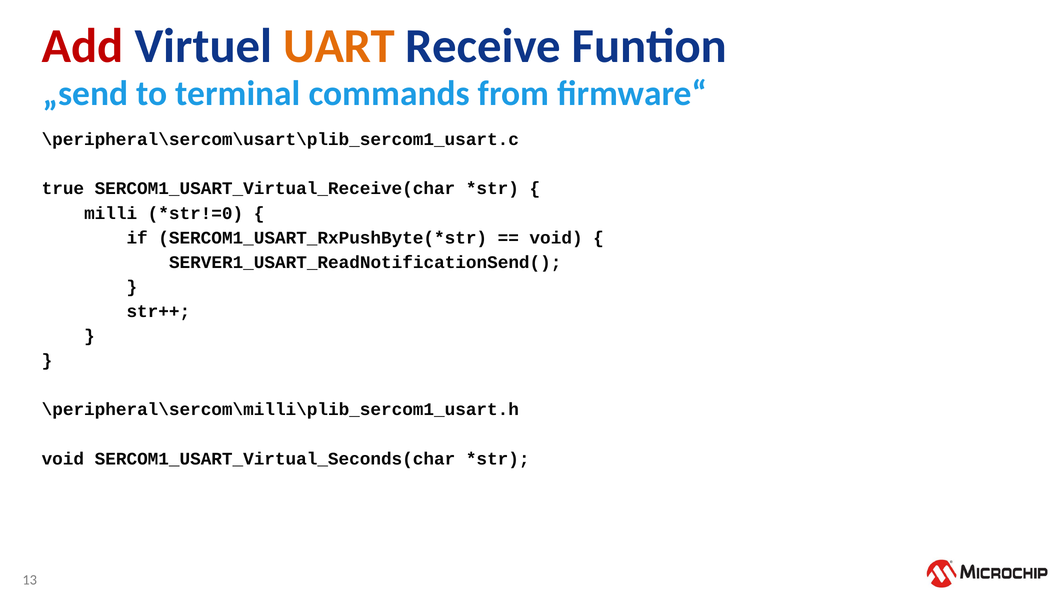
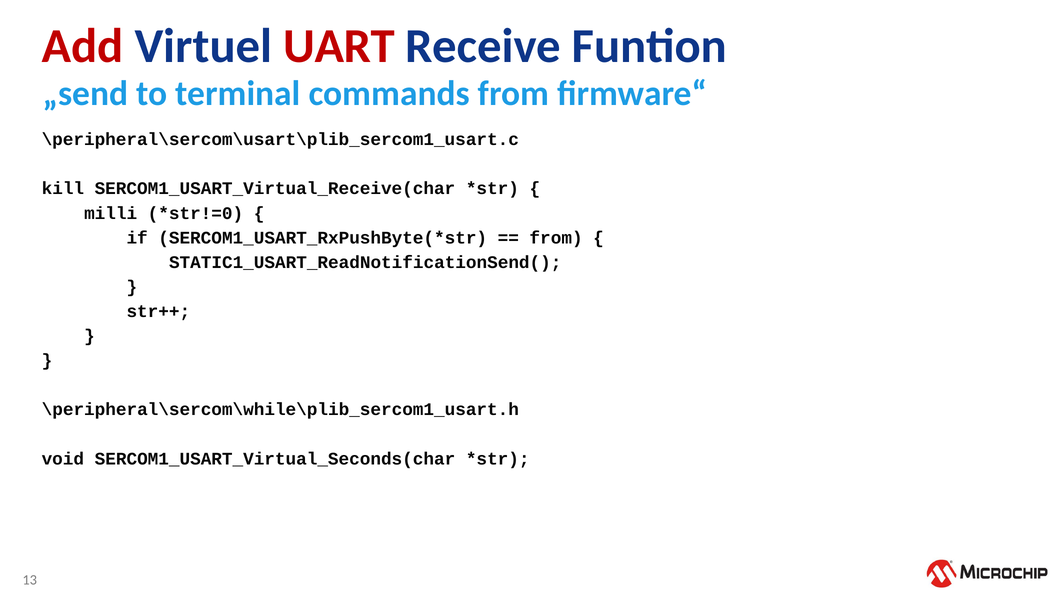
UART colour: orange -> red
true: true -> kill
void at (556, 238): void -> from
SERVER1_USART_ReadNotificationSend(: SERVER1_USART_ReadNotificationSend( -> STATIC1_USART_ReadNotificationSend(
\peripheral\sercom\milli\plib_sercom1_usart.h: \peripheral\sercom\milli\plib_sercom1_usart.h -> \peripheral\sercom\while\plib_sercom1_usart.h
